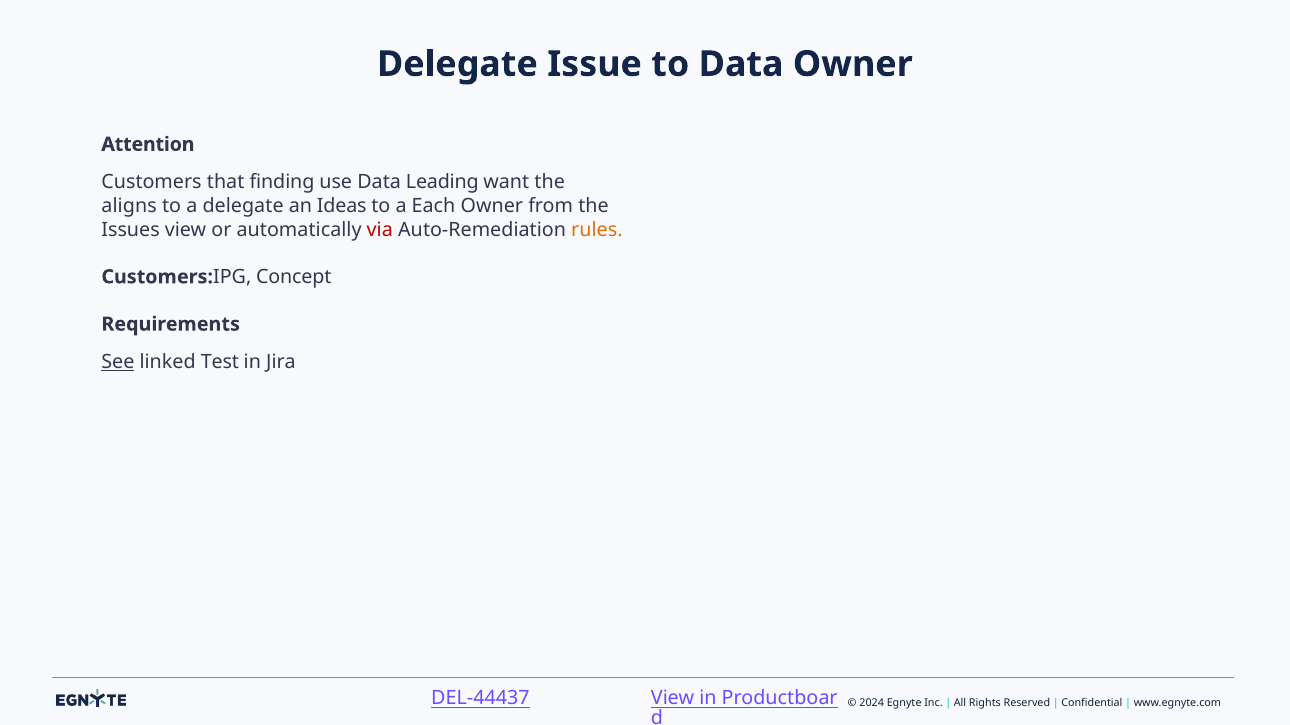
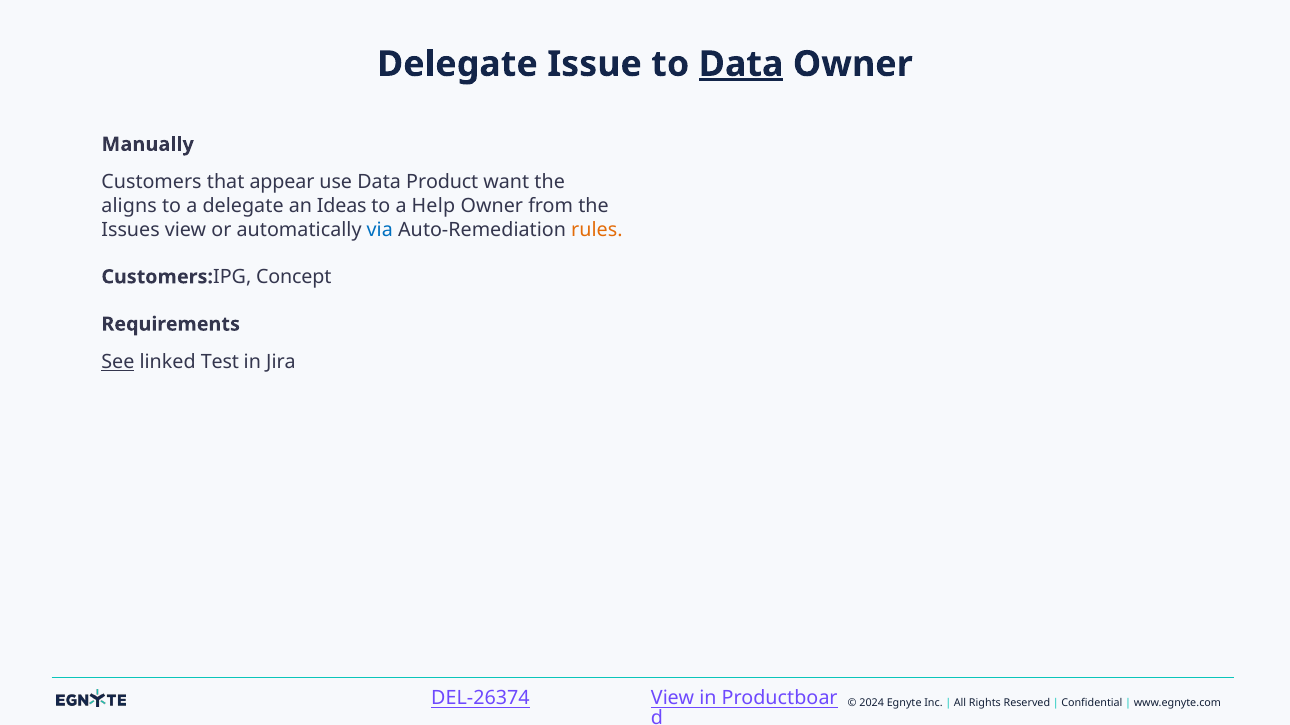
Data at (741, 64) underline: none -> present
Attention: Attention -> Manually
finding: finding -> appear
Leading: Leading -> Product
Each: Each -> Help
via colour: red -> blue
DEL-44437: DEL-44437 -> DEL-26374
